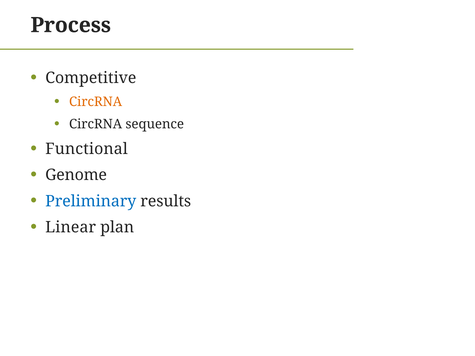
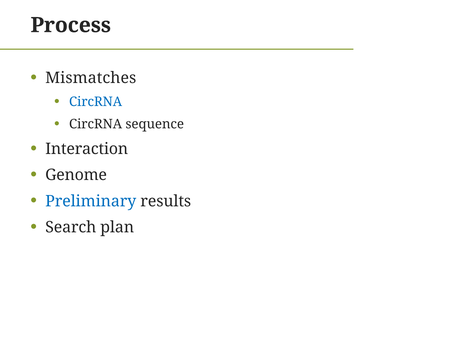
Competitive: Competitive -> Mismatches
CircRNA at (96, 102) colour: orange -> blue
Functional: Functional -> Interaction
Linear: Linear -> Search
